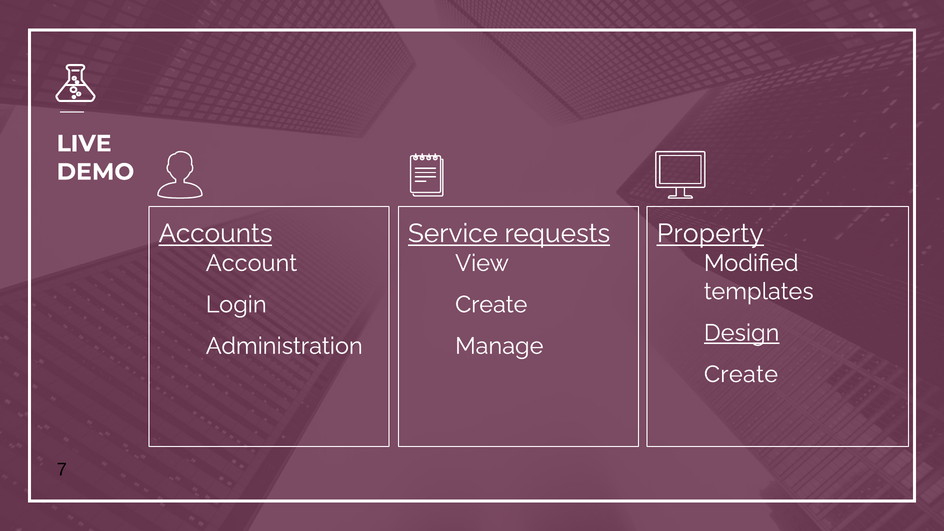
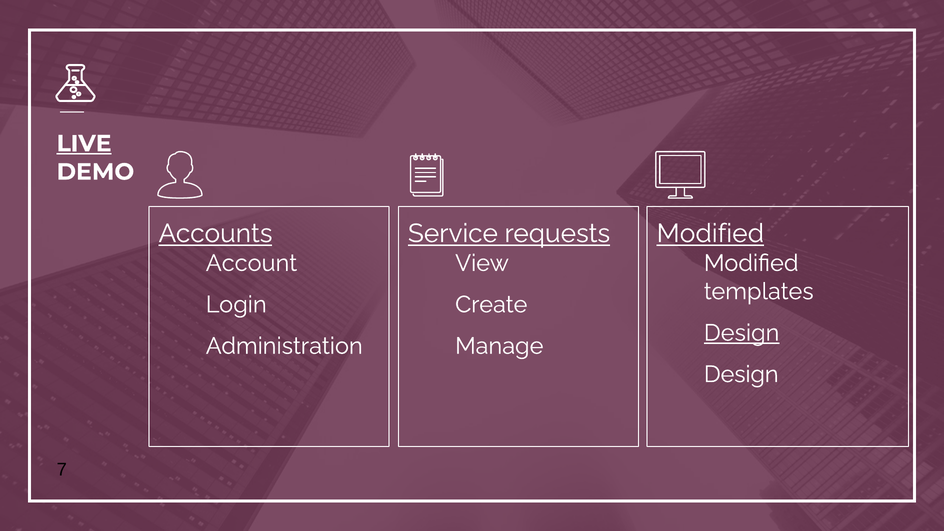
LIVE underline: none -> present
Property at (710, 233): Property -> Modified
Create at (741, 374): Create -> Design
